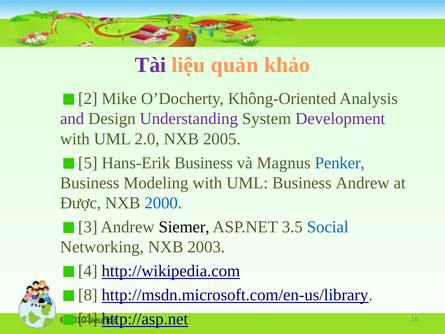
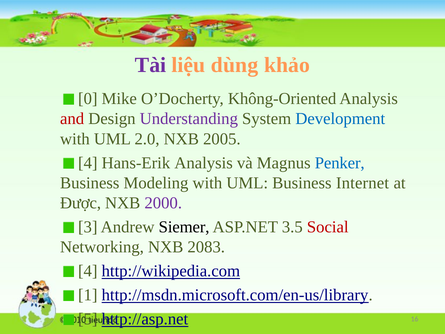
quản: quản -> dùng
2: 2 -> 0
and colour: purple -> red
Development colour: purple -> blue
5 at (88, 163): 5 -> 4
Hans-Erik Business: Business -> Analysis
Business Andrew: Andrew -> Internet
2000 colour: blue -> purple
Social colour: blue -> red
2003: 2003 -> 2083
8: 8 -> 1
4 at (88, 319): 4 -> 5
